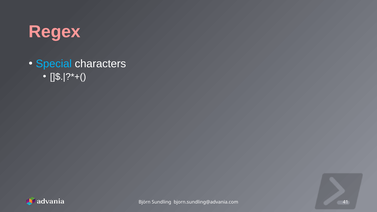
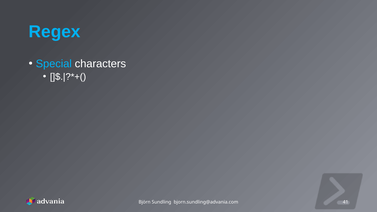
Regex colour: pink -> light blue
